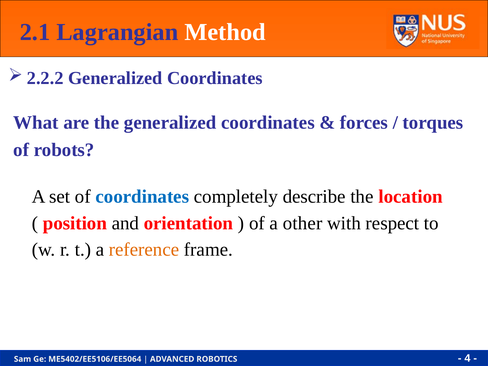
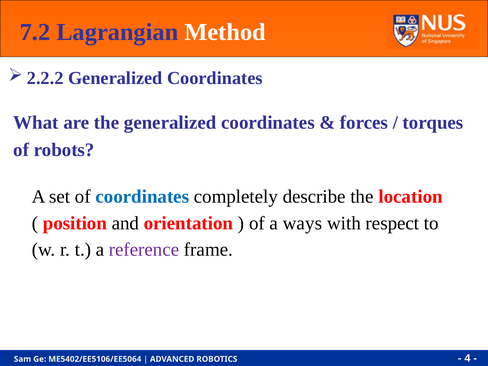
2.1: 2.1 -> 7.2
other: other -> ways
reference colour: orange -> purple
